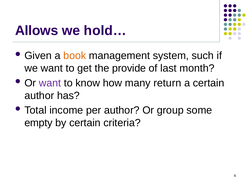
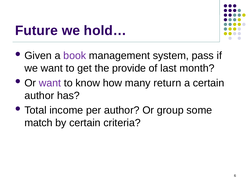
Allows: Allows -> Future
book colour: orange -> purple
such: such -> pass
empty: empty -> match
